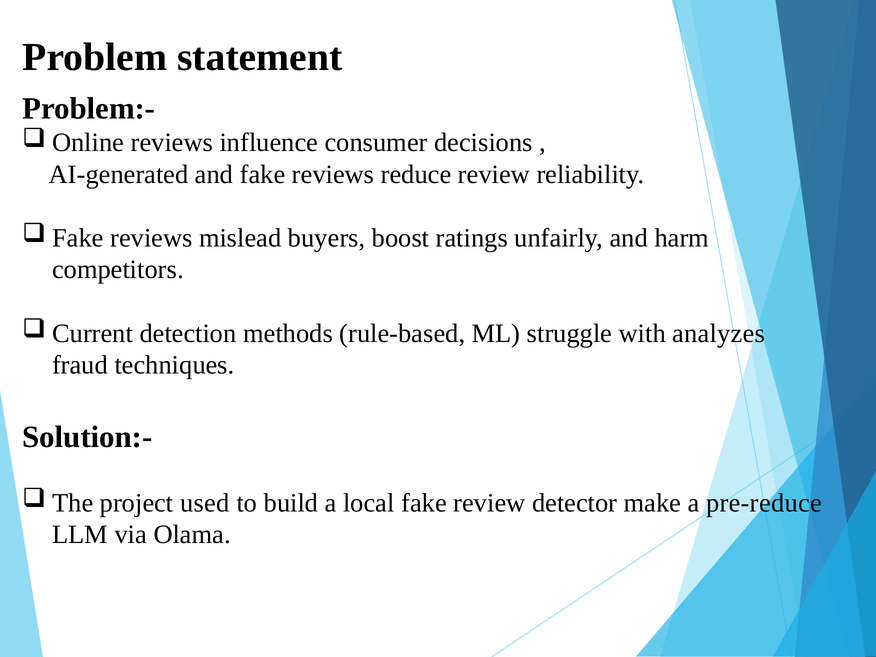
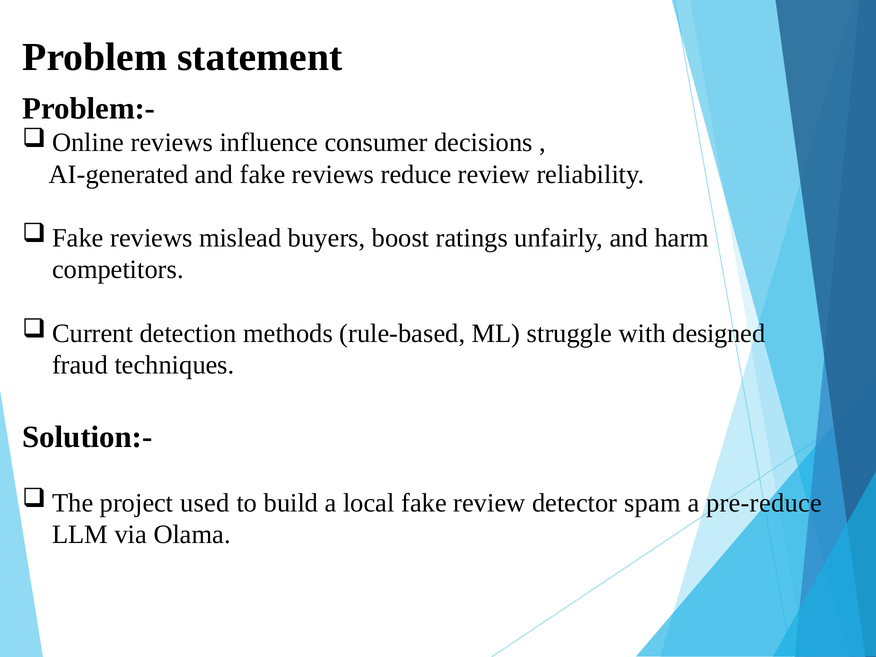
analyzes: analyzes -> designed
make: make -> spam
